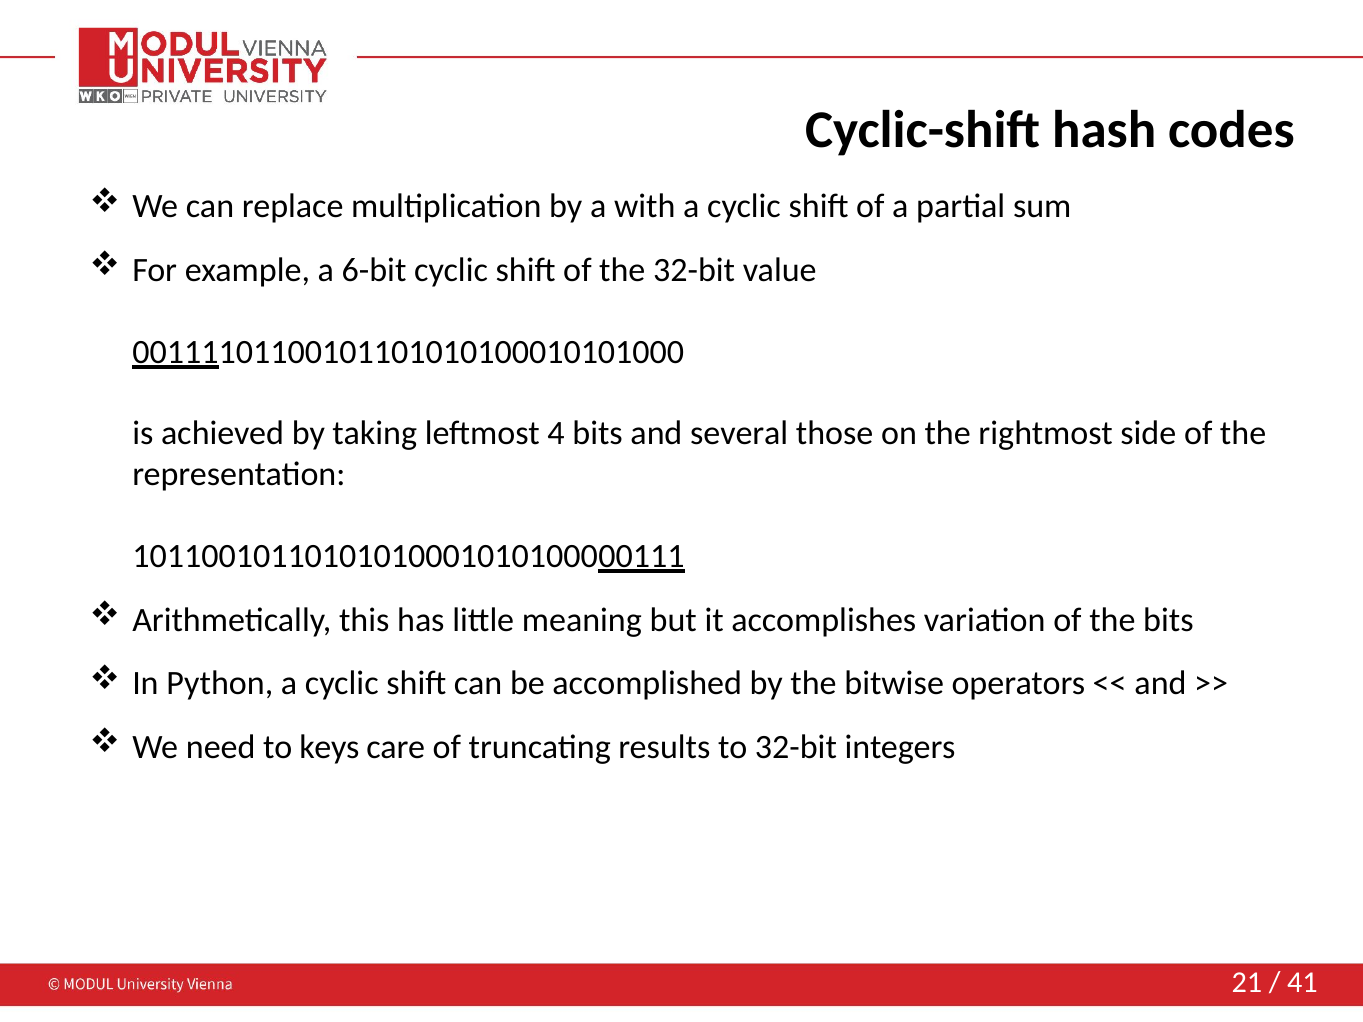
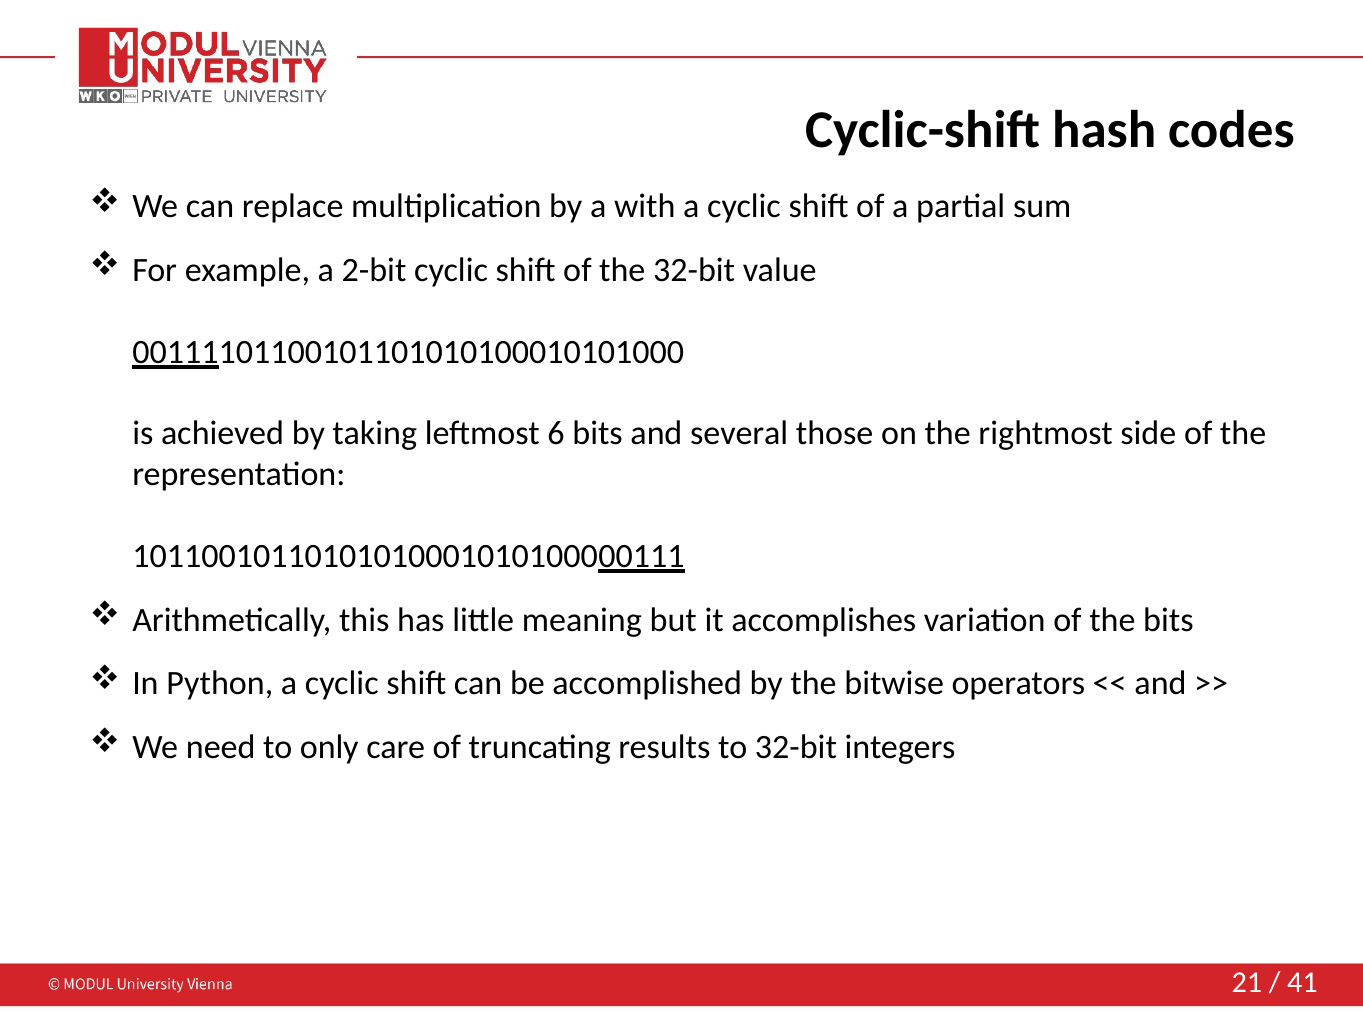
6-bit: 6-bit -> 2-bit
4: 4 -> 6
keys: keys -> only
